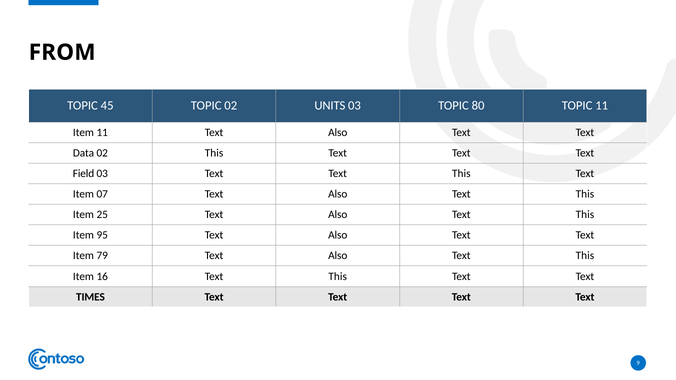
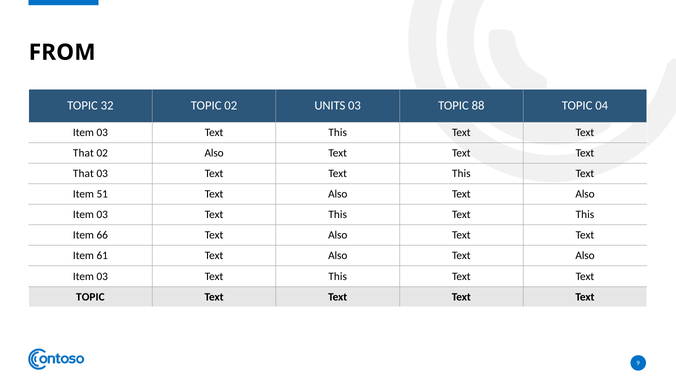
45: 45 -> 32
80: 80 -> 88
TOPIC 11: 11 -> 04
11 at (102, 133): 11 -> 03
Also at (338, 133): Also -> This
Data at (84, 153): Data -> That
02 This: This -> Also
Field at (84, 174): Field -> That
07: 07 -> 51
This at (585, 194): This -> Also
25 at (102, 215): 25 -> 03
Also at (338, 215): Also -> This
95: 95 -> 66
79: 79 -> 61
This at (585, 256): This -> Also
16 at (102, 276): 16 -> 03
TIMES at (90, 297): TIMES -> TOPIC
